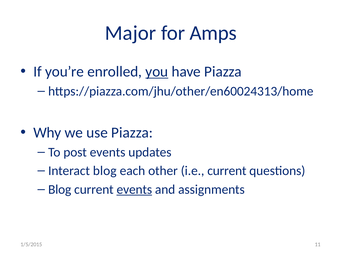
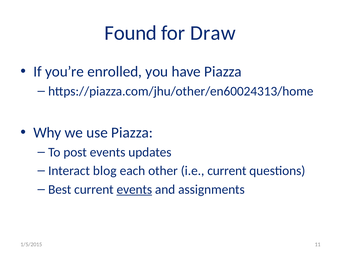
Major: Major -> Found
Amps: Amps -> Draw
you underline: present -> none
Blog at (60, 189): Blog -> Best
